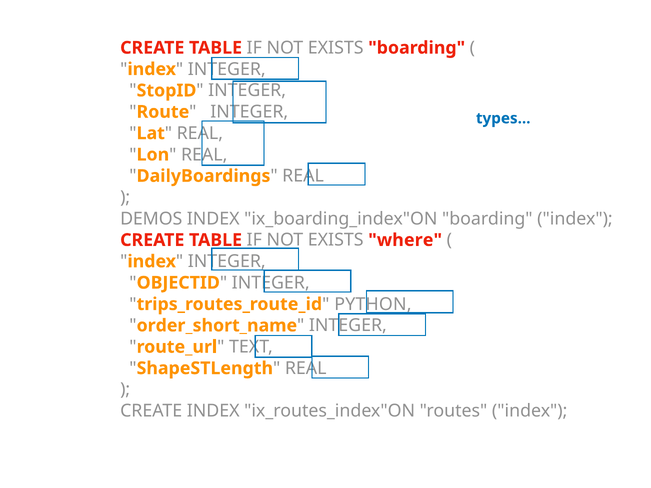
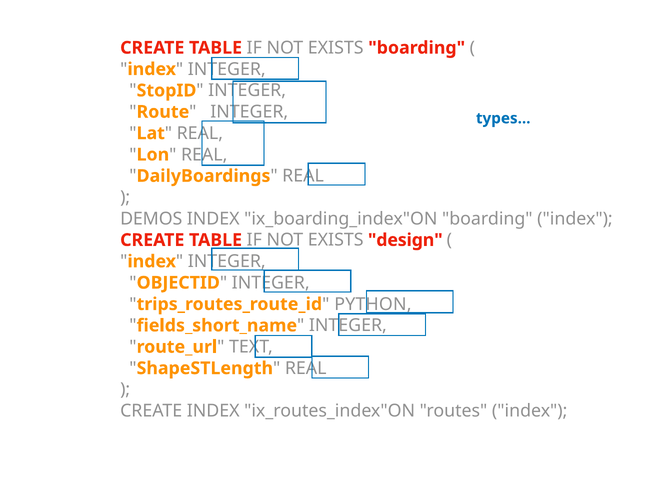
where: where -> design
order_short_name: order_short_name -> fields_short_name
